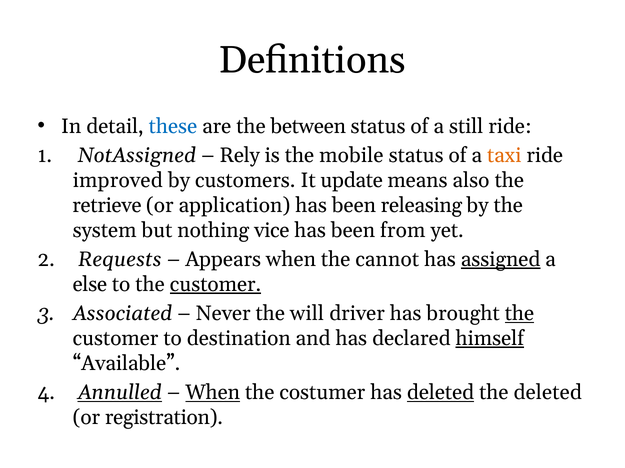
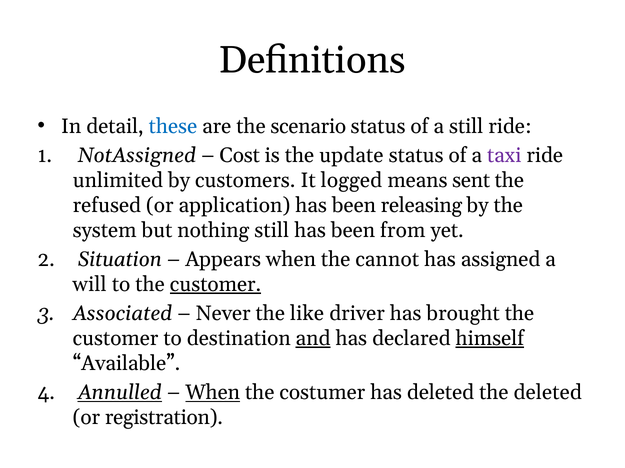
between: between -> scenario
Rely: Rely -> Cost
mobile: mobile -> update
taxi colour: orange -> purple
improved: improved -> unlimited
update: update -> logged
also: also -> sent
retrieve: retrieve -> refused
nothing vice: vice -> still
Requests: Requests -> Situation
assigned underline: present -> none
else: else -> will
will: will -> like
the at (519, 314) underline: present -> none
and underline: none -> present
deleted at (441, 393) underline: present -> none
